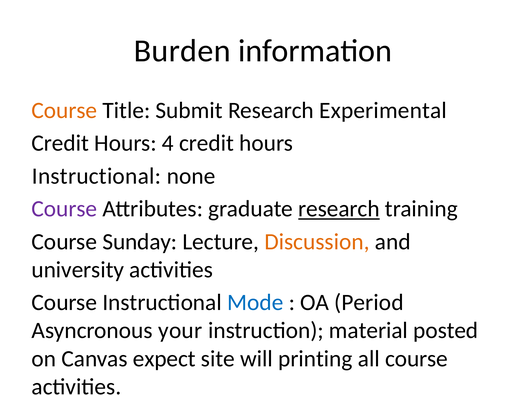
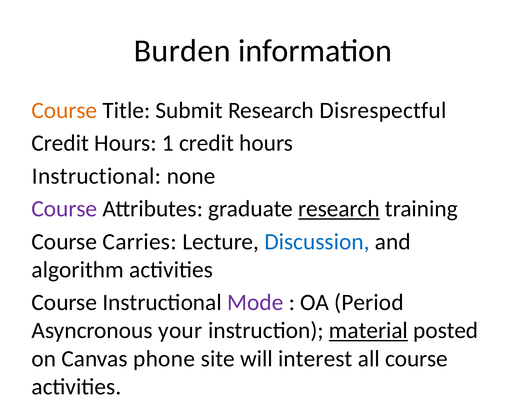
Experimental: Experimental -> Disrespectful
4: 4 -> 1
Sunday: Sunday -> Carries
Discussion colour: orange -> blue
university: university -> algorithm
Mode colour: blue -> purple
material underline: none -> present
expect: expect -> phone
printing: printing -> interest
